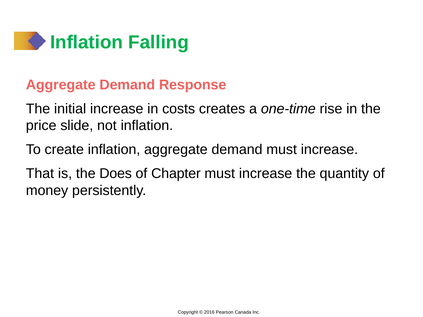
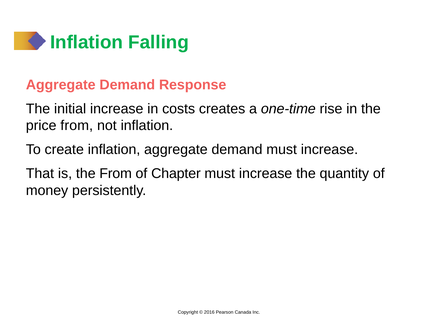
price slide: slide -> from
the Does: Does -> From
